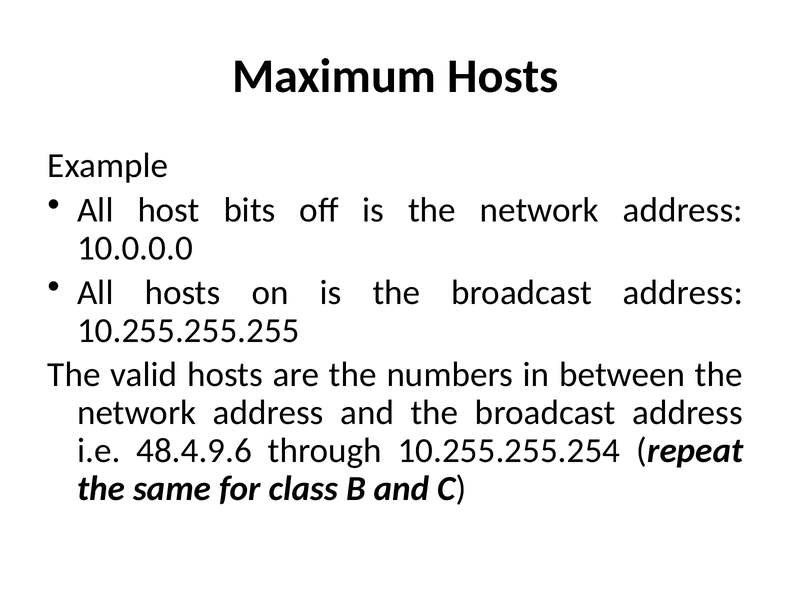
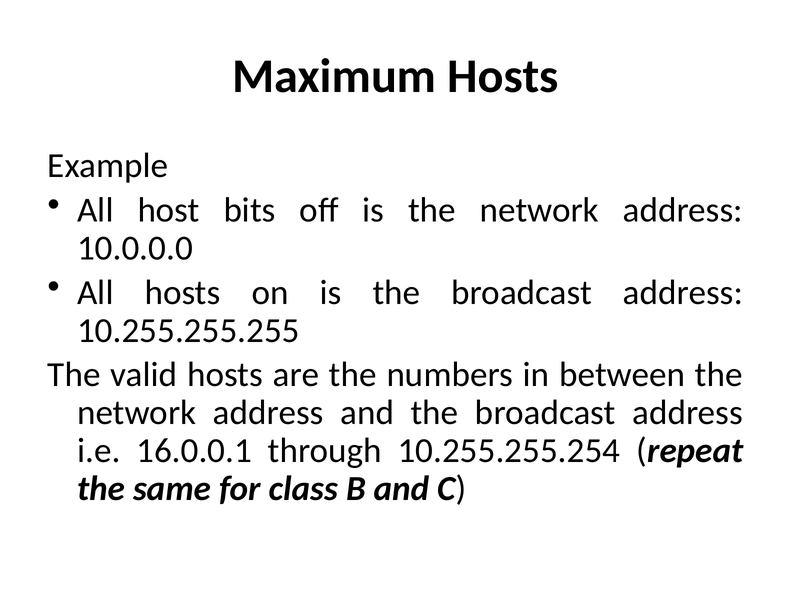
48.4.9.6: 48.4.9.6 -> 16.0.0.1
